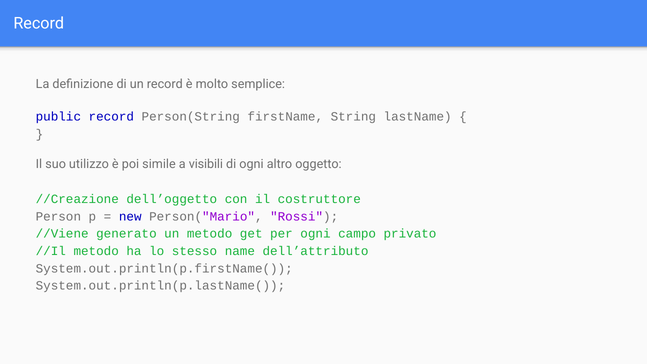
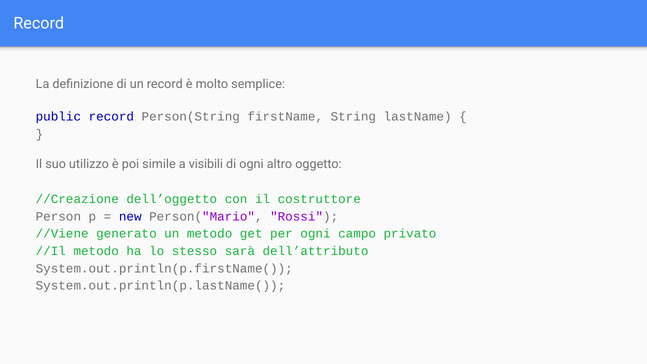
name: name -> sarà
